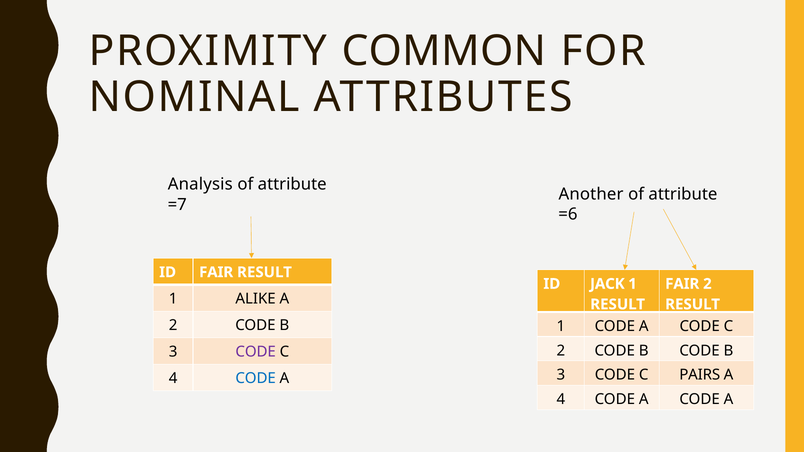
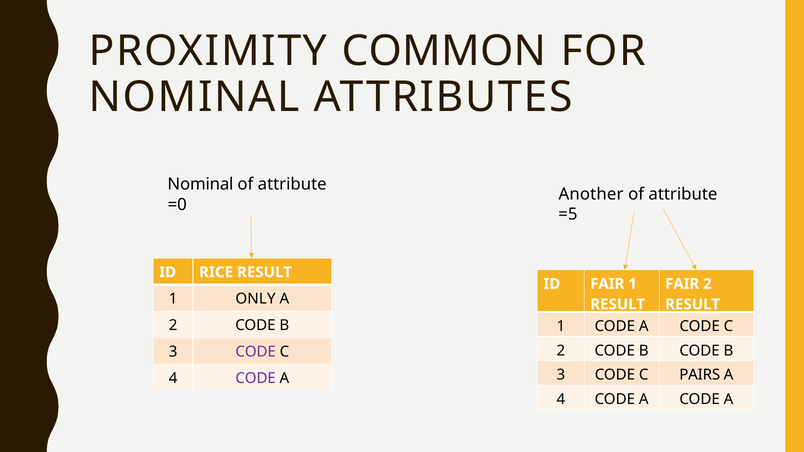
Analysis at (200, 185): Analysis -> Nominal
=7: =7 -> =0
=6: =6 -> =5
ID FAIR: FAIR -> RICE
ID JACK: JACK -> FAIR
ALIKE: ALIKE -> ONLY
CODE at (256, 379) colour: blue -> purple
